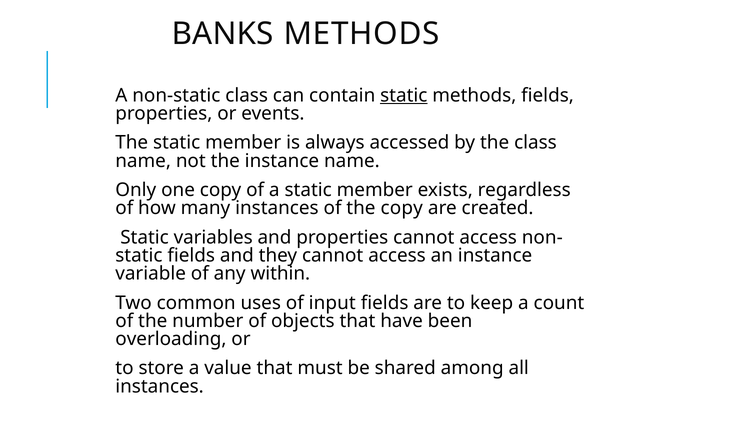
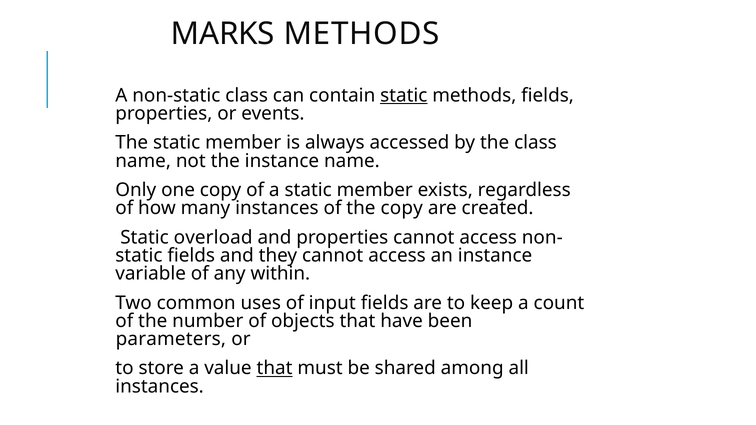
BANKS: BANKS -> MARKS
variables: variables -> overload
overloading: overloading -> parameters
that at (275, 368) underline: none -> present
